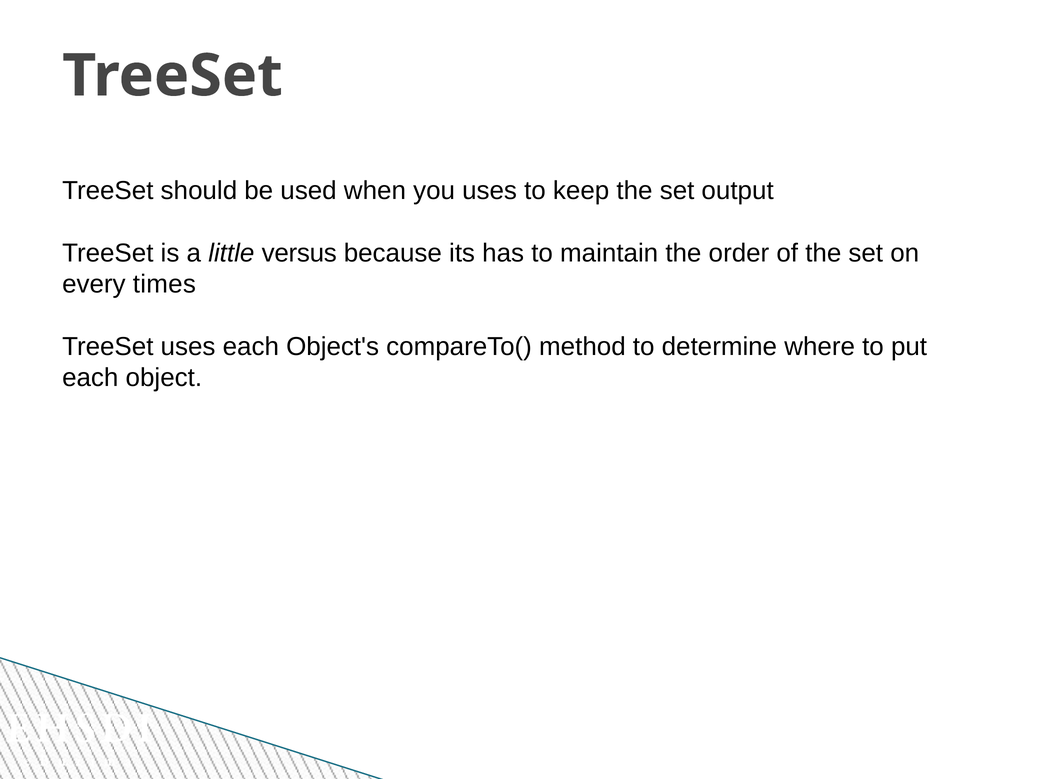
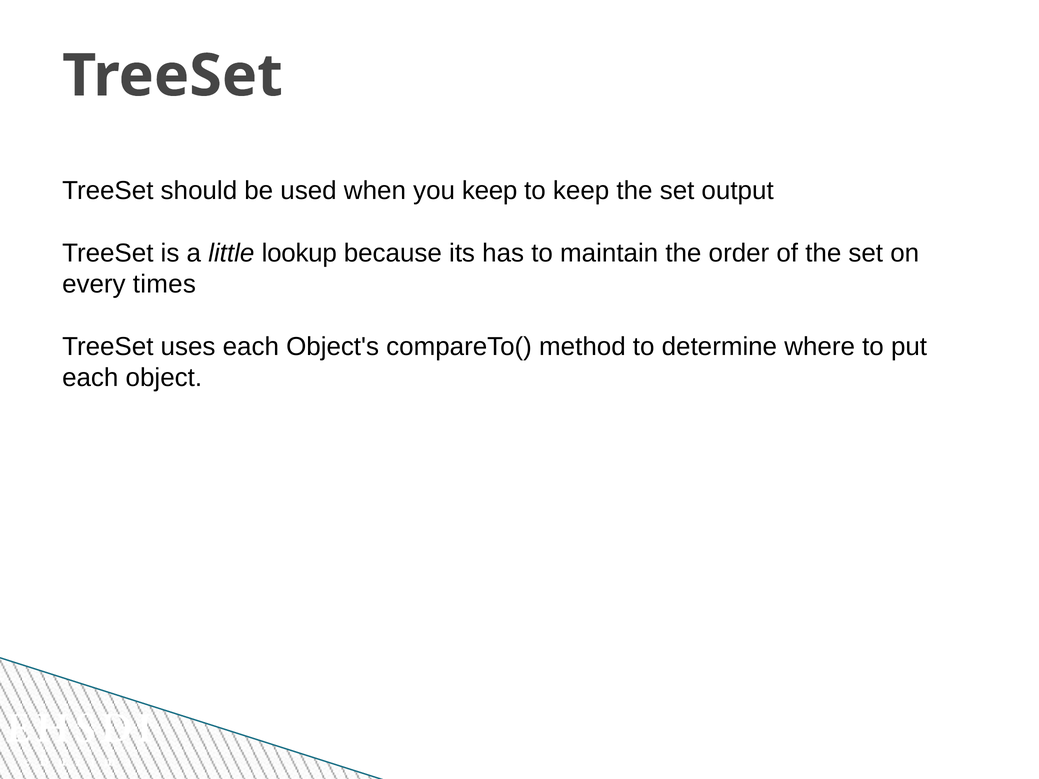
you uses: uses -> keep
versus: versus -> lookup
